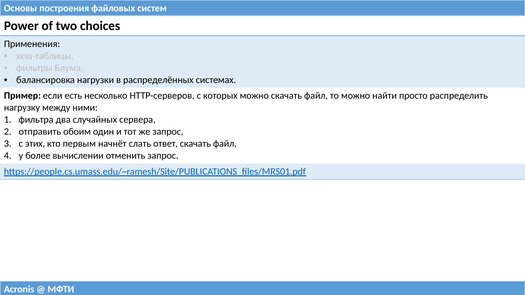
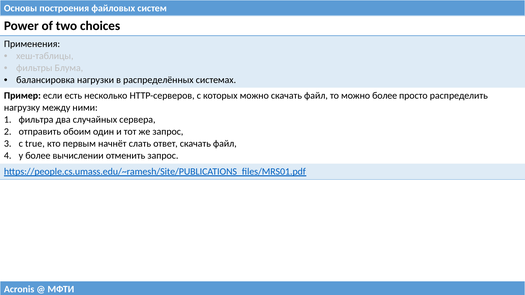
можно найти: найти -> более
этих: этих -> true
